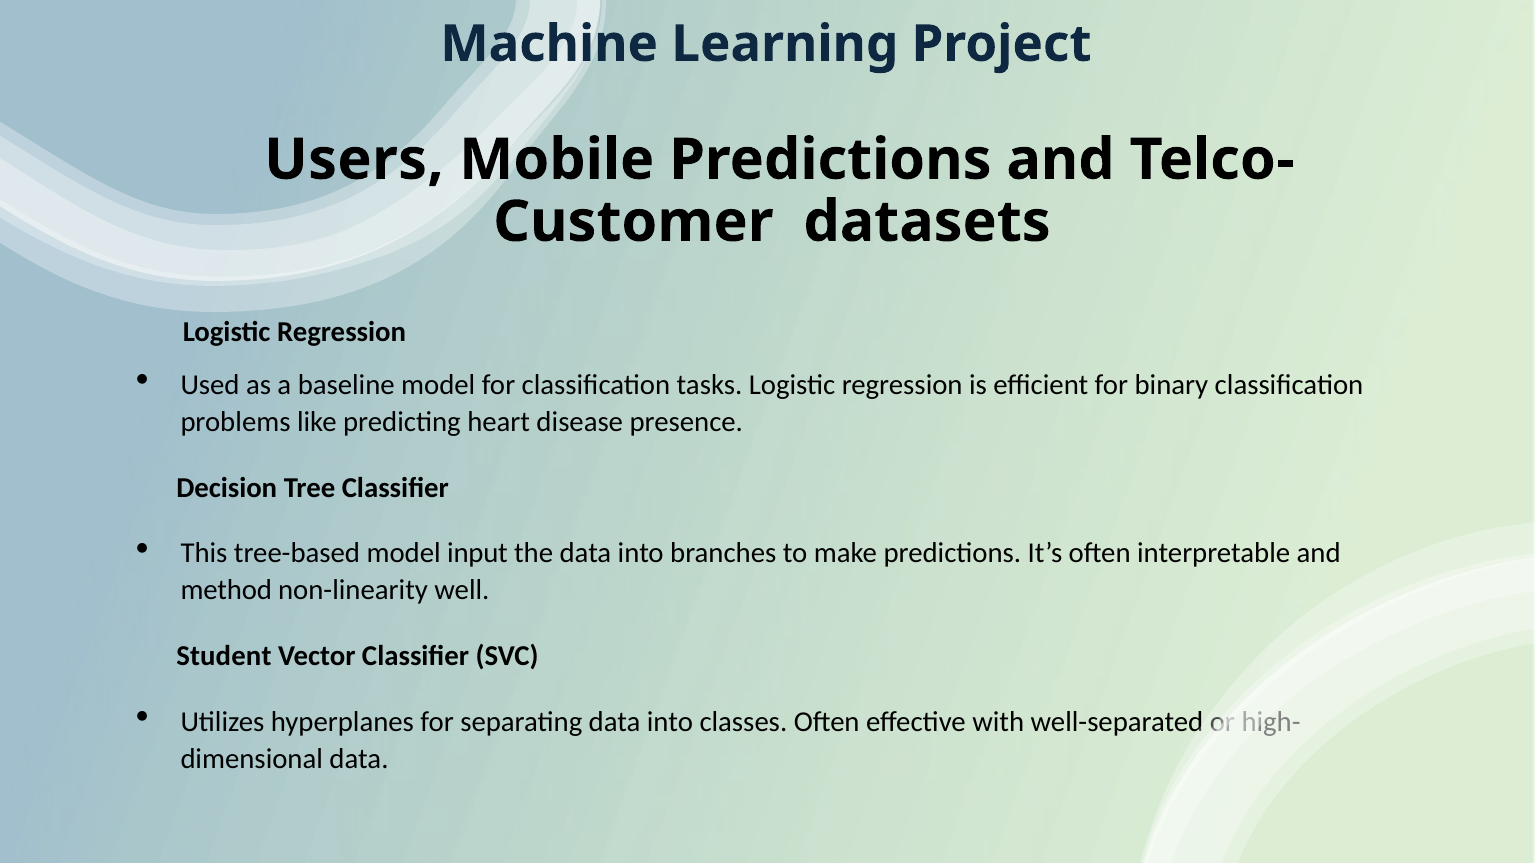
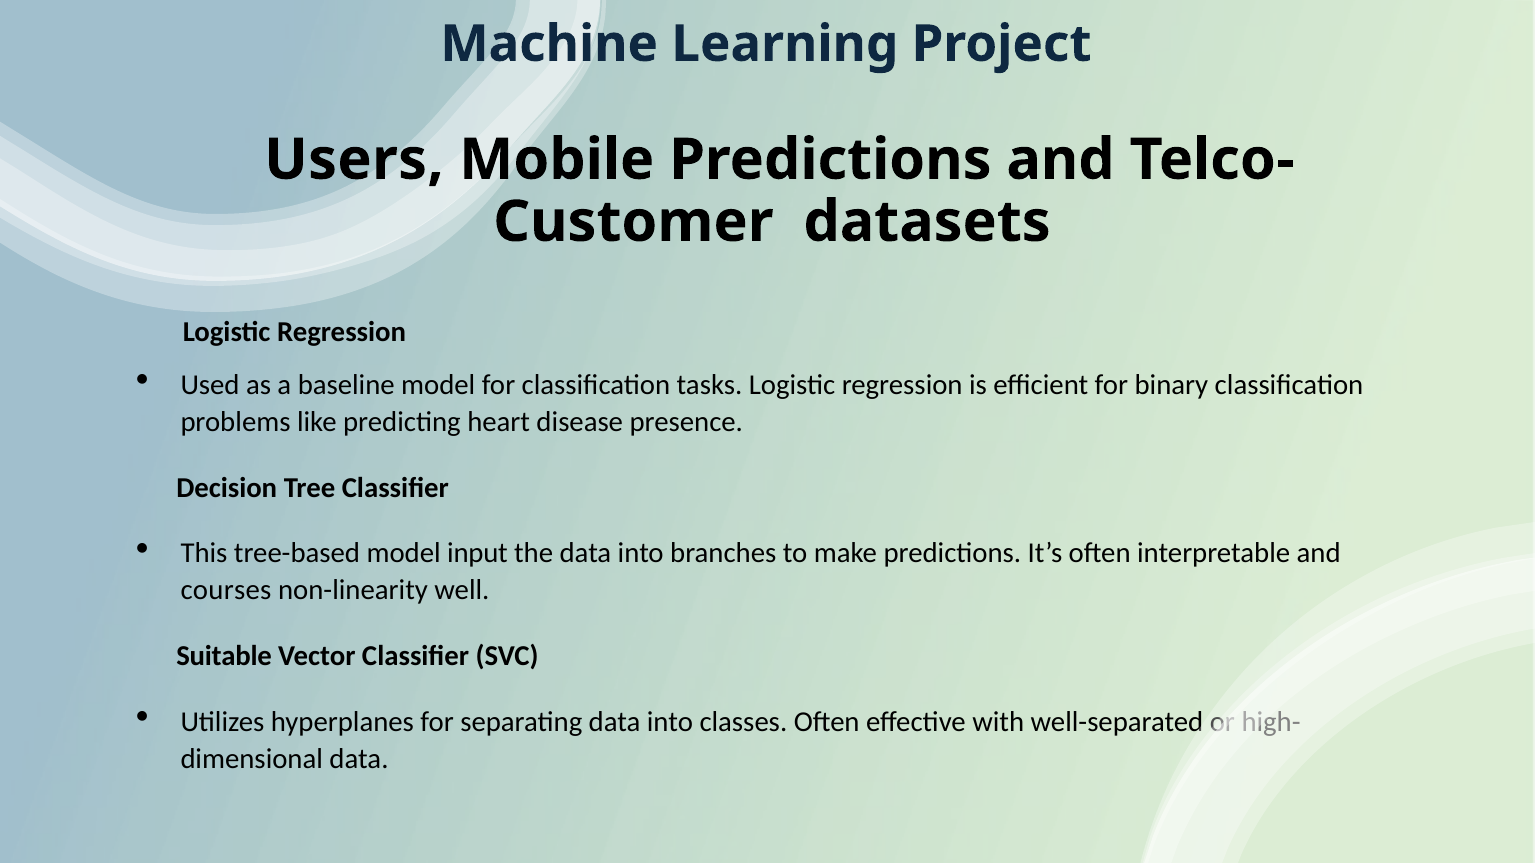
method: method -> courses
Student: Student -> Suitable
